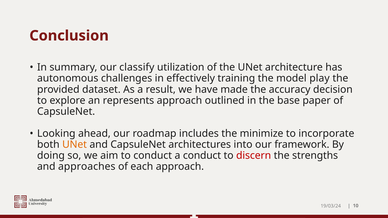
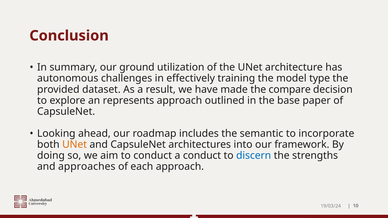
classify: classify -> ground
play: play -> type
accuracy: accuracy -> compare
minimize: minimize -> semantic
discern colour: red -> blue
